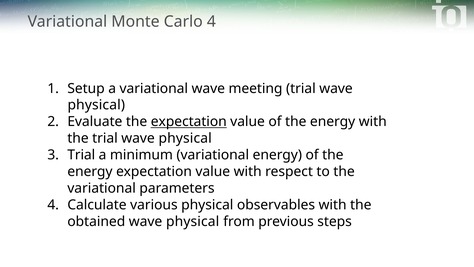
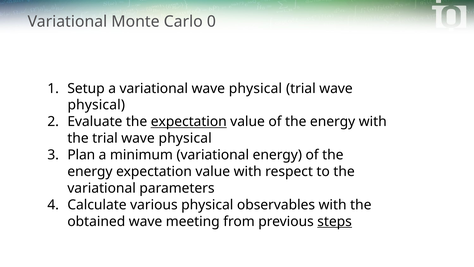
Carlo 4: 4 -> 0
variational wave meeting: meeting -> physical
Trial at (81, 155): Trial -> Plan
obtained wave physical: physical -> meeting
steps underline: none -> present
